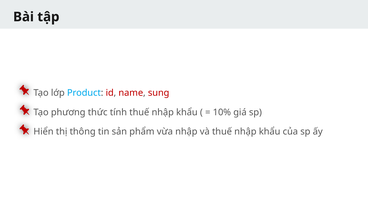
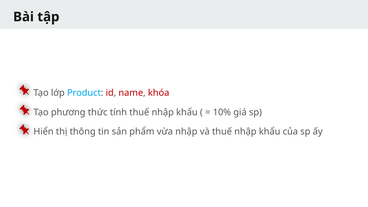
sung: sung -> khóa
